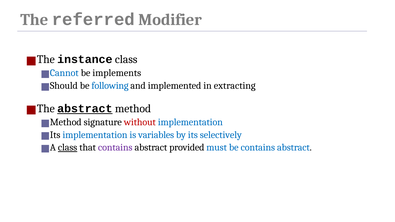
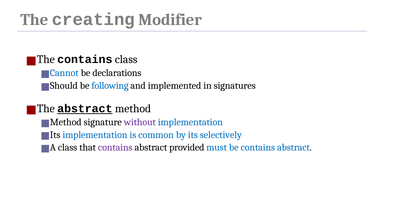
referred: referred -> creating
instance at (85, 59): instance -> contains
implements: implements -> declarations
extracting: extracting -> signatures
without colour: red -> purple
variables: variables -> common
class at (68, 148) underline: present -> none
